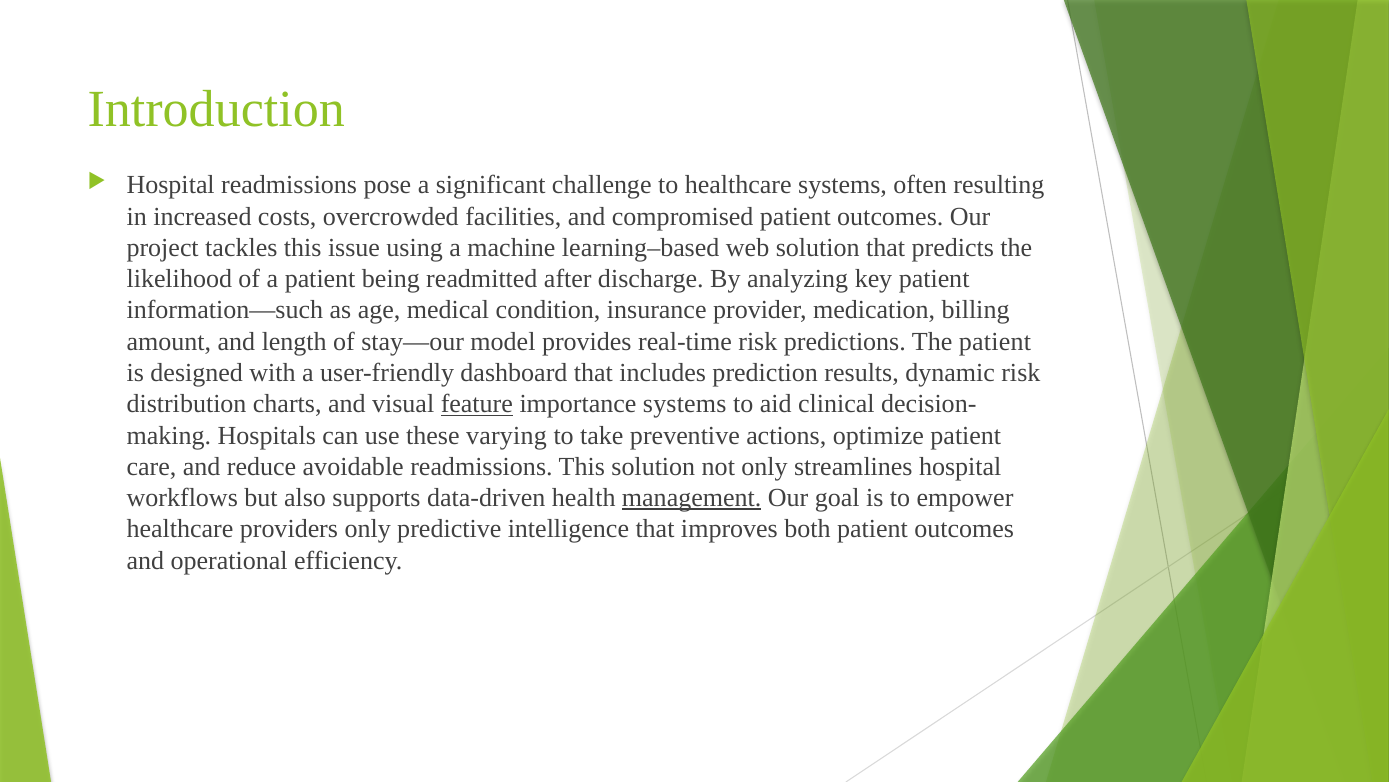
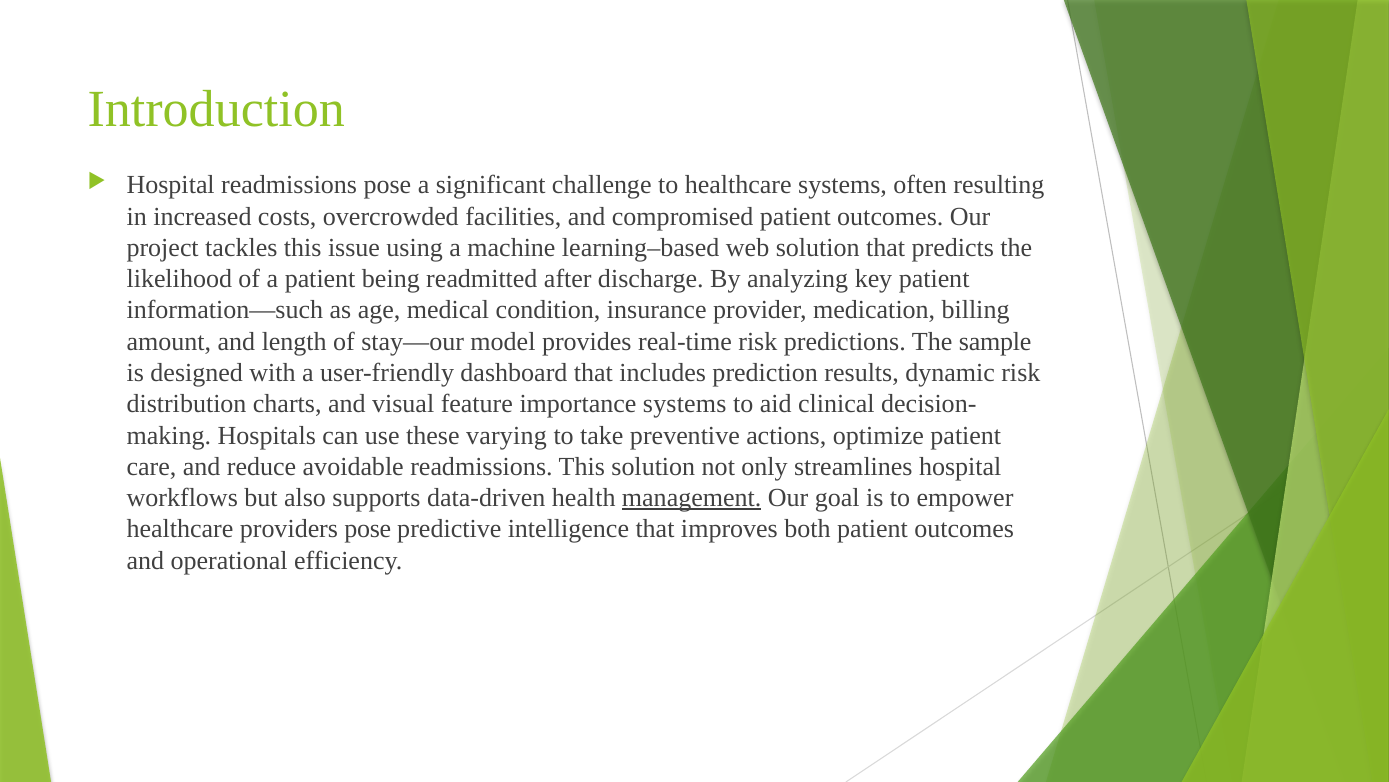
The patient: patient -> sample
feature underline: present -> none
providers only: only -> pose
